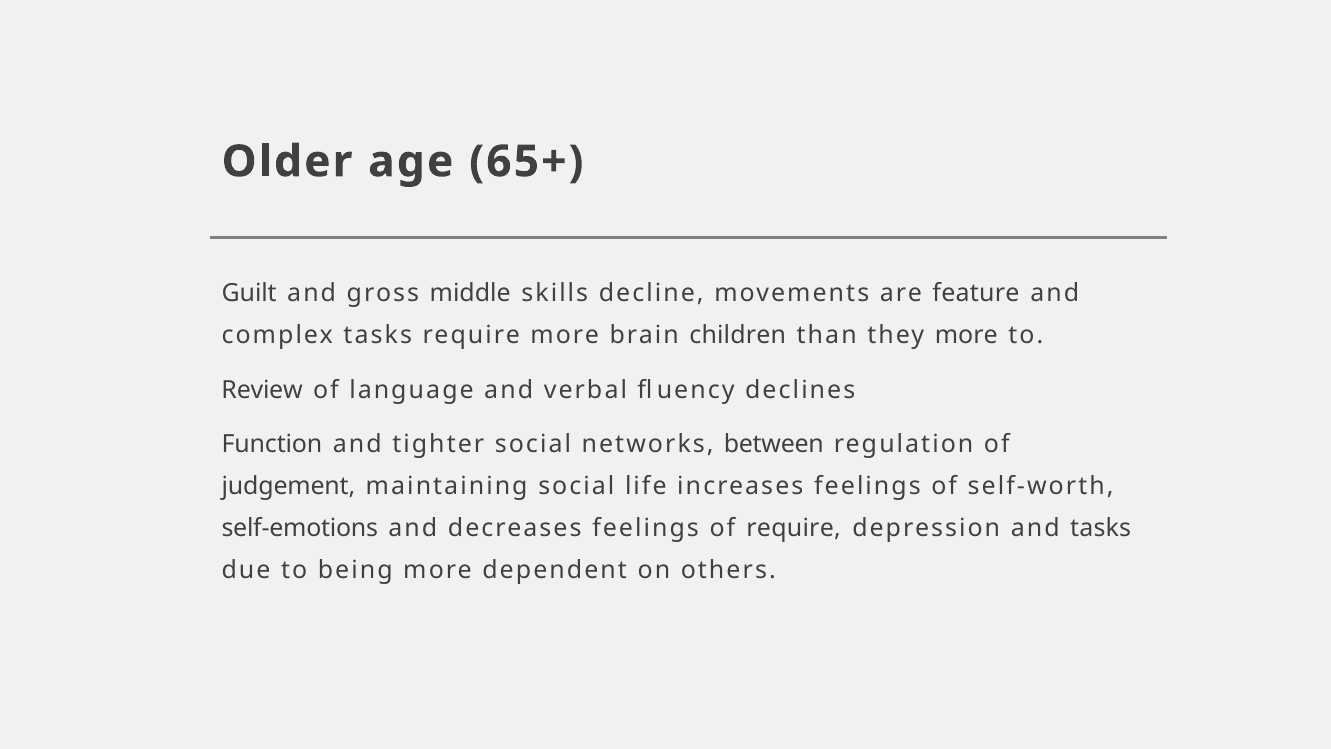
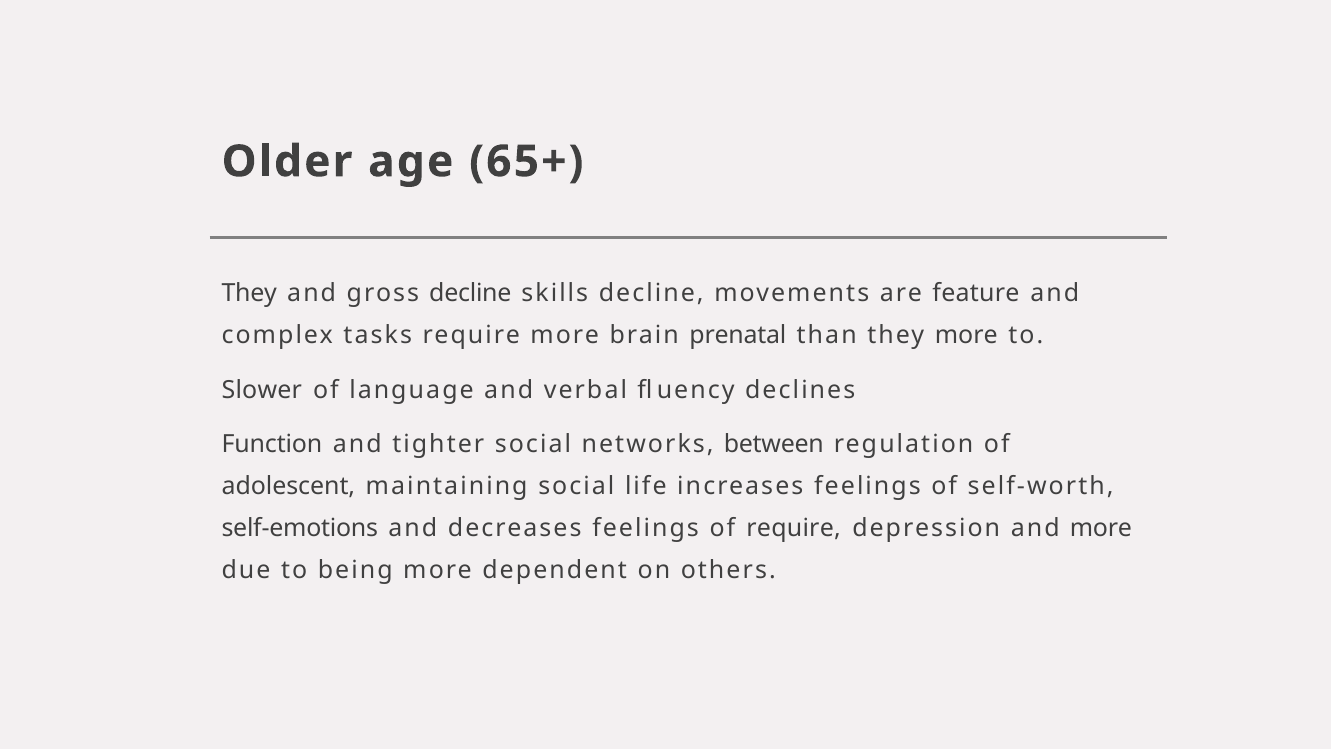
Guilt at (249, 293): Guilt -> They
gross middle: middle -> decline
children: children -> prenatal
Review: Review -> Slower
judgement: judgement -> adolescent
and tasks: tasks -> more
